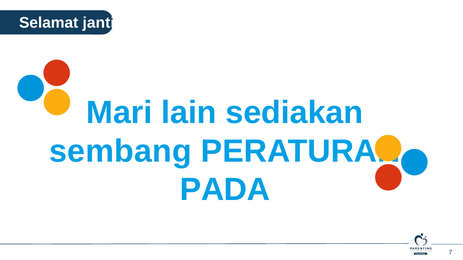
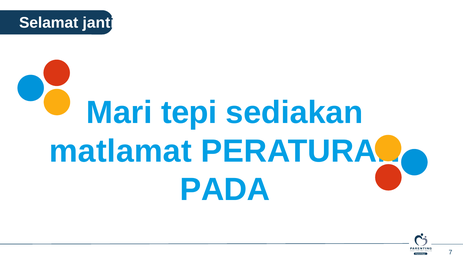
lain: lain -> tepi
sembang: sembang -> matlamat
